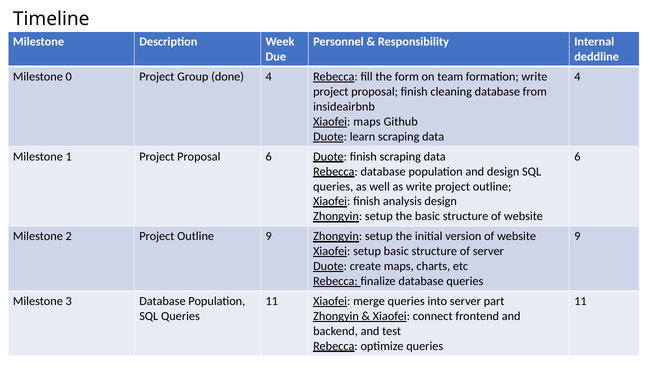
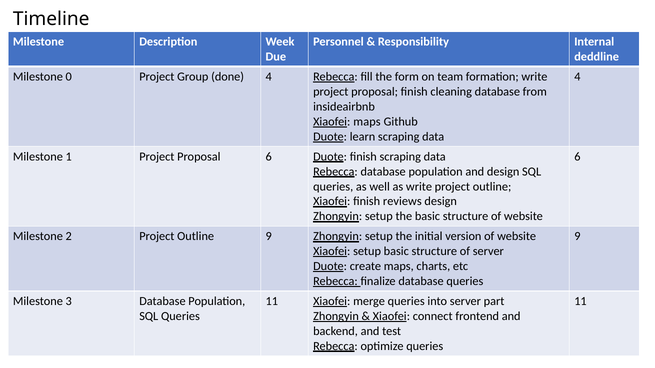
analysis: analysis -> reviews
